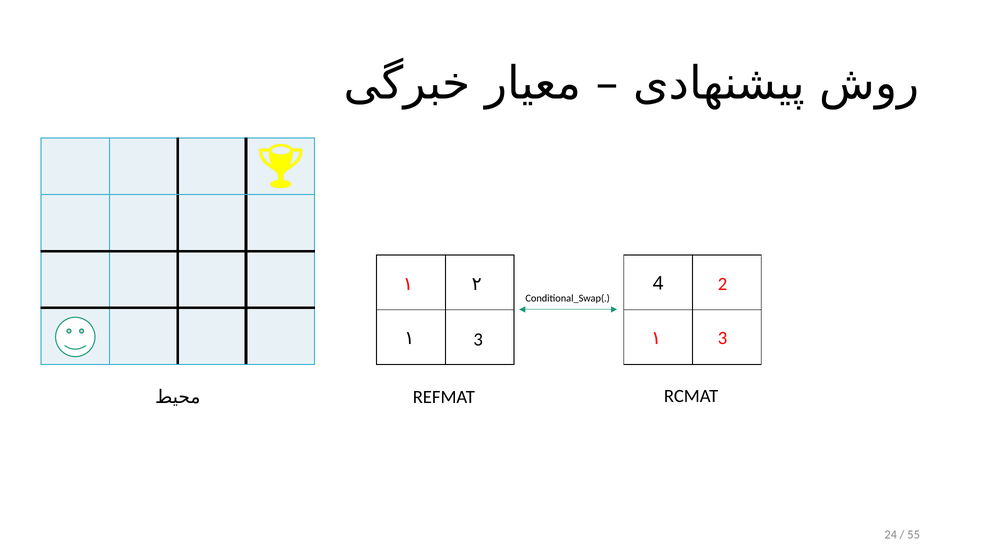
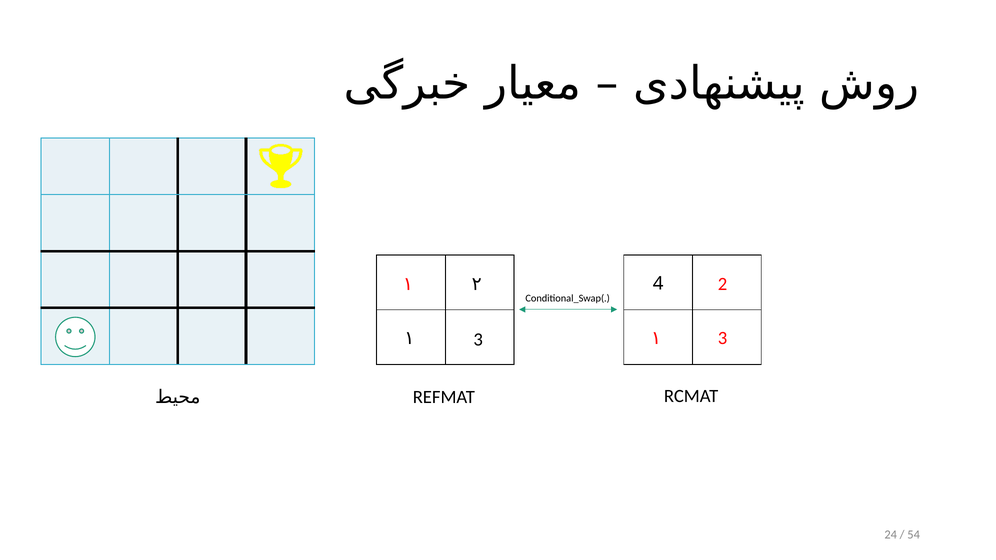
55: 55 -> 54
